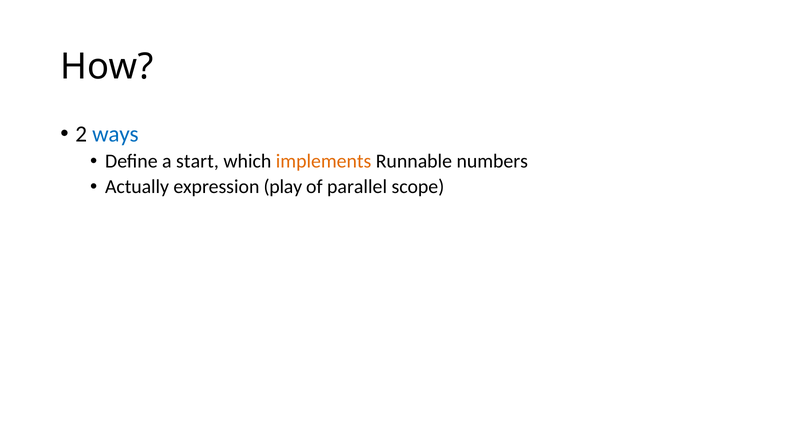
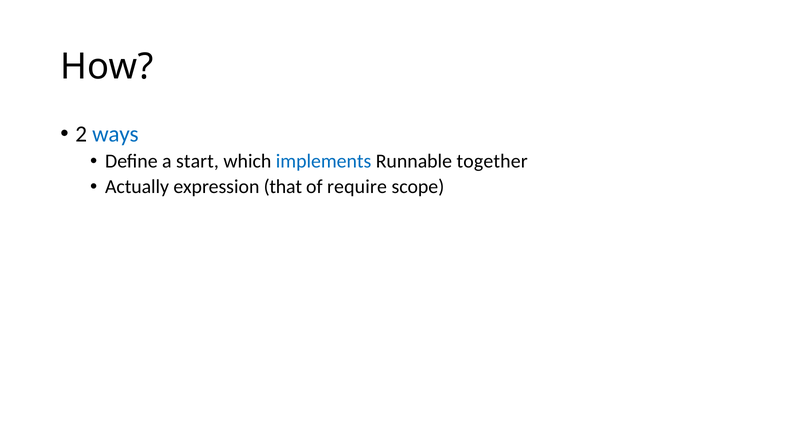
implements colour: orange -> blue
numbers: numbers -> together
play: play -> that
parallel: parallel -> require
